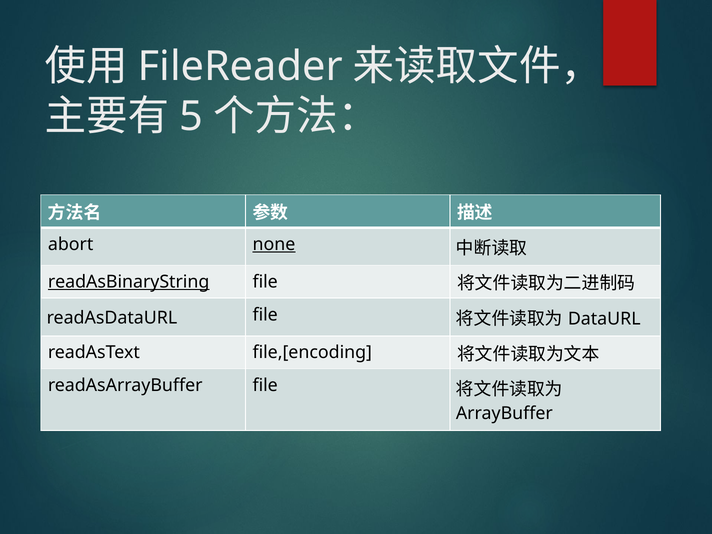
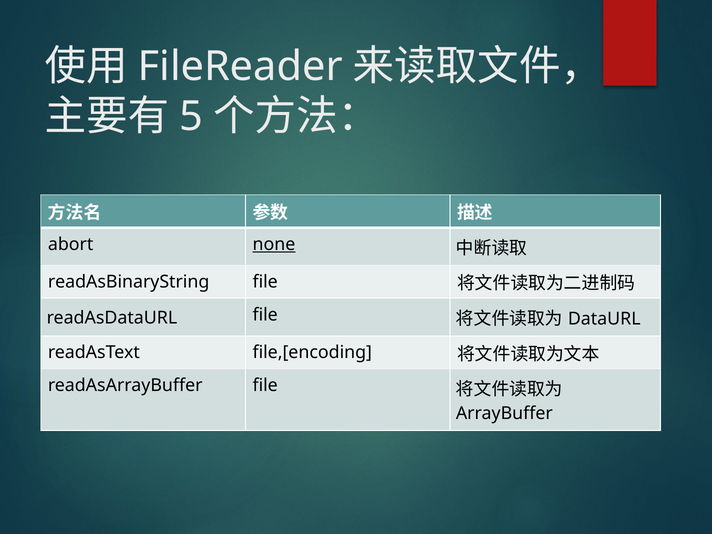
readAsBinaryString underline: present -> none
